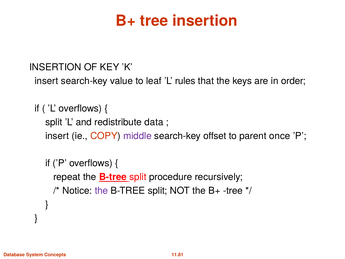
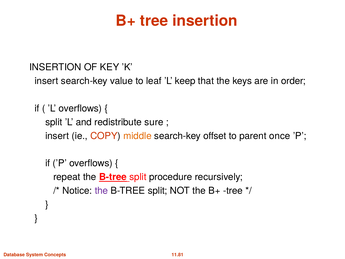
rules: rules -> keep
data: data -> sure
middle colour: purple -> orange
